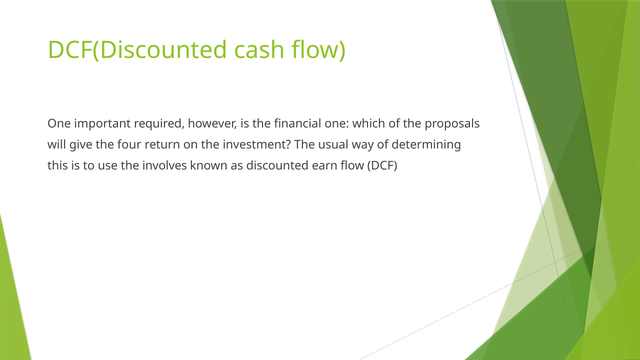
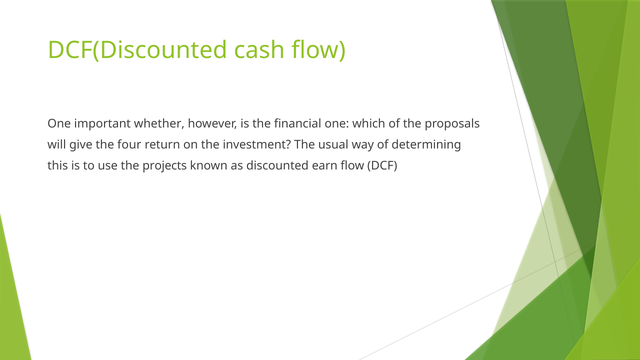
required: required -> whether
involves: involves -> projects
